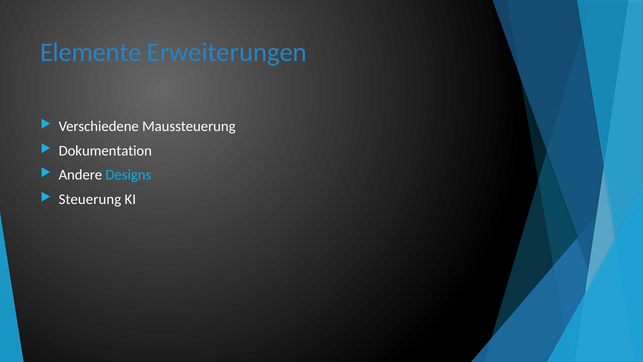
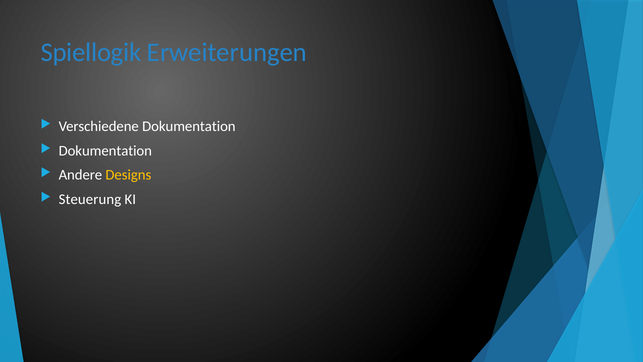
Elemente: Elemente -> Spiellogik
Verschiedene Maussteuerung: Maussteuerung -> Dokumentation
Designs colour: light blue -> yellow
